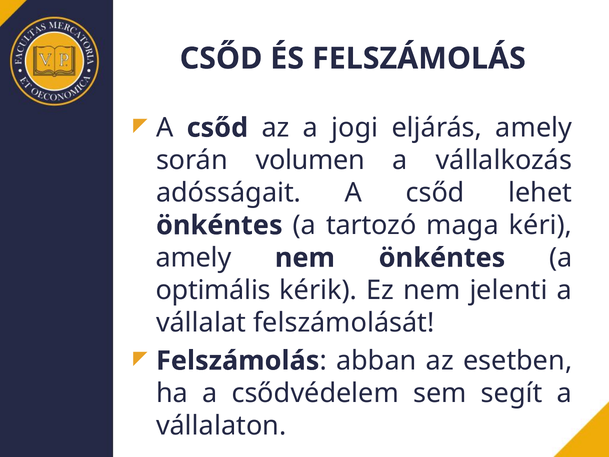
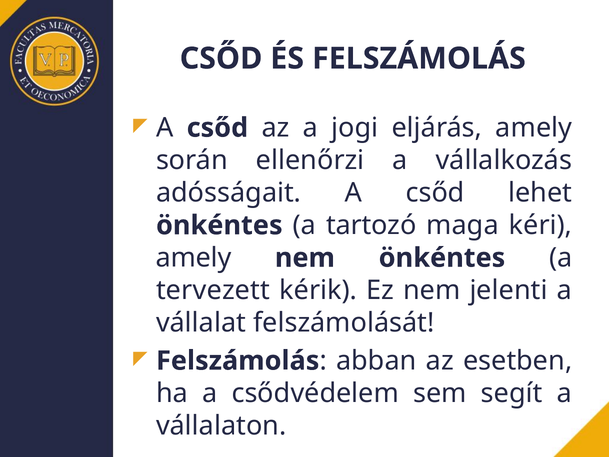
volumen: volumen -> ellenőrzi
optimális: optimális -> tervezett
